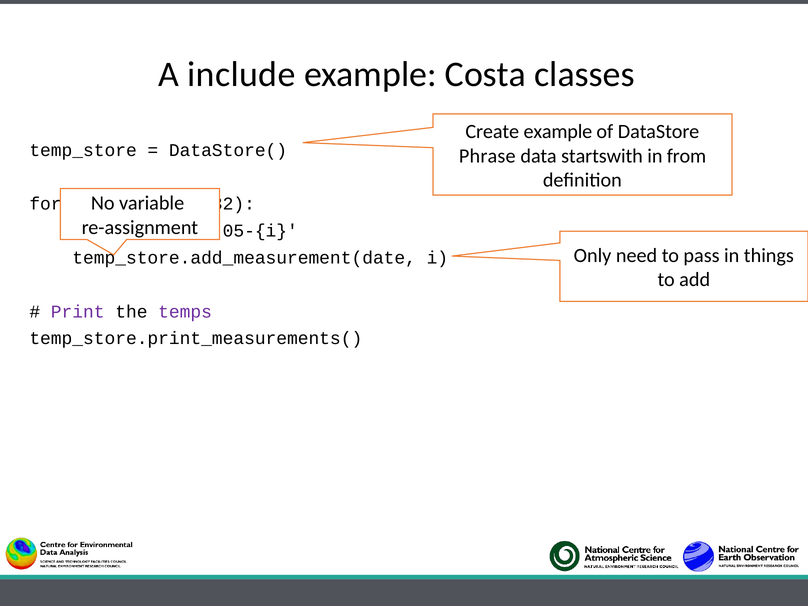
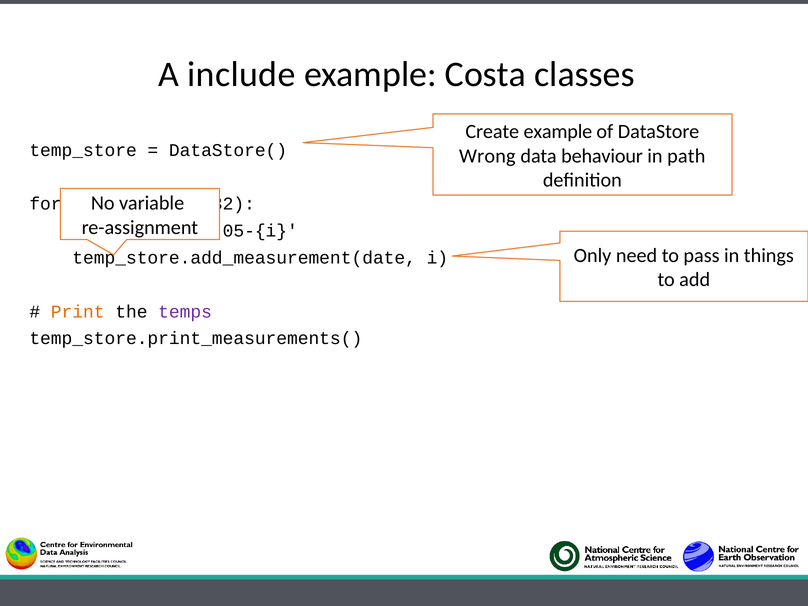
Phrase: Phrase -> Wrong
startswith: startswith -> behaviour
from: from -> path
Print colour: purple -> orange
